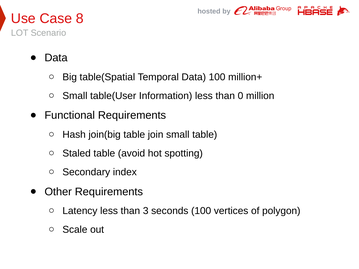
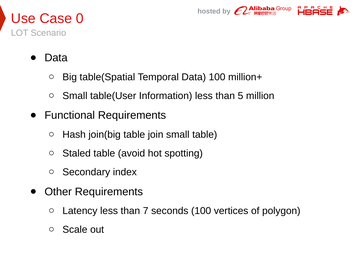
8: 8 -> 0
0: 0 -> 5
3: 3 -> 7
